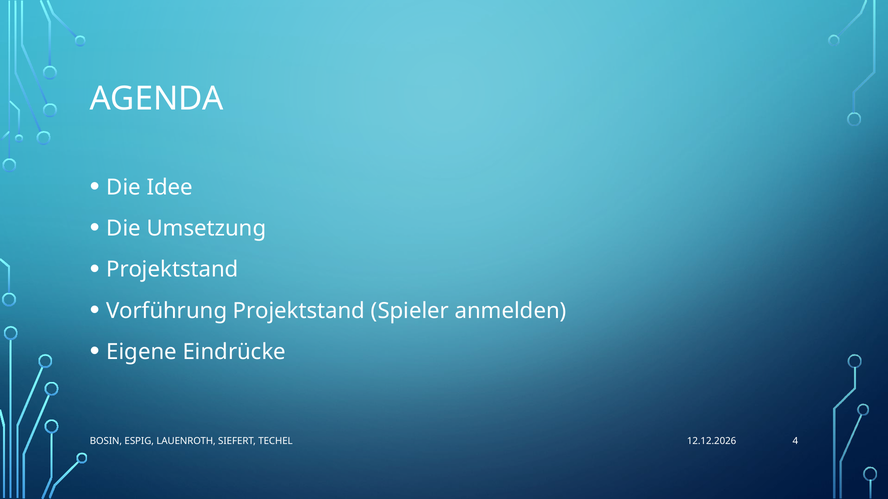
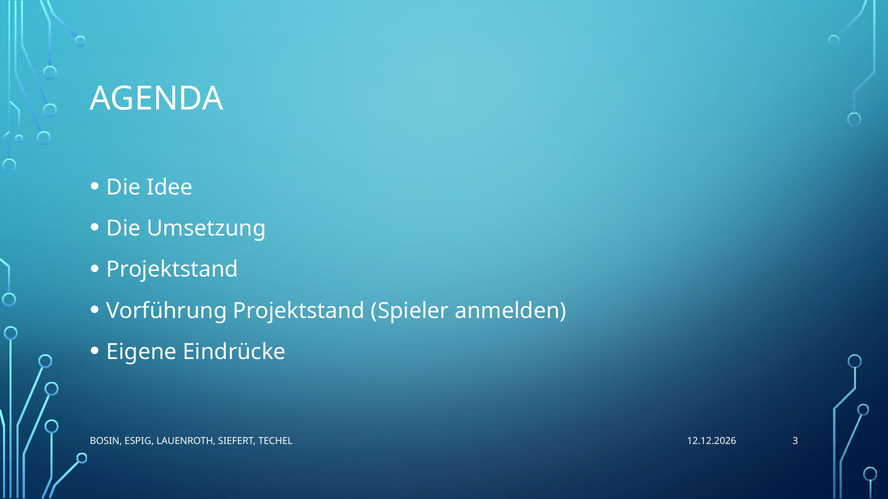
4: 4 -> 3
